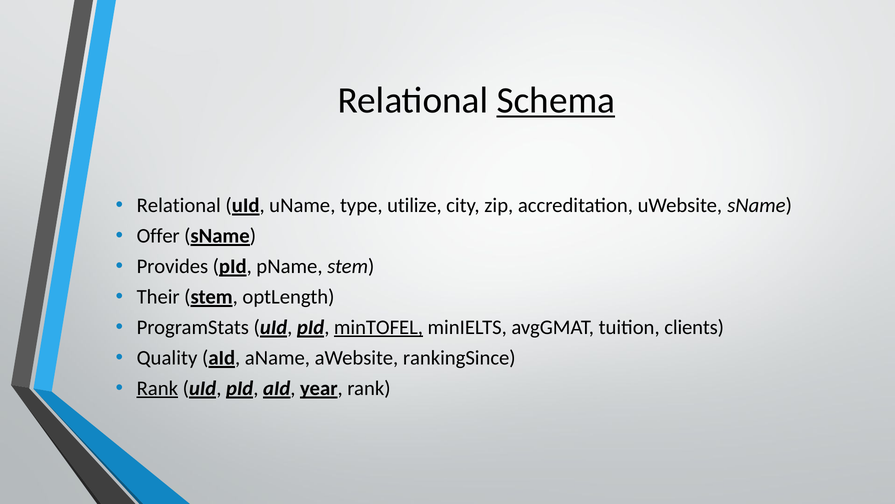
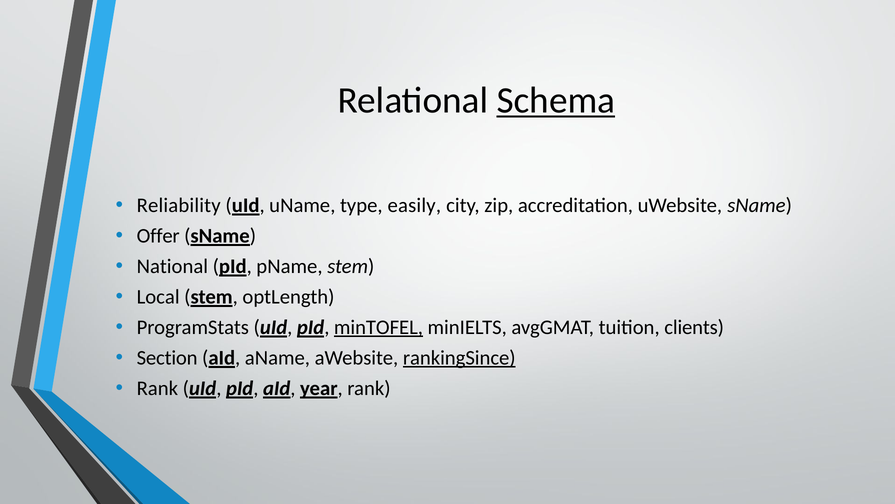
Relational at (179, 205): Relational -> Reliability
utilize: utilize -> easily
Provides: Provides -> National
Their: Their -> Local
Quality: Quality -> Section
rankingSince underline: none -> present
Rank at (157, 388) underline: present -> none
